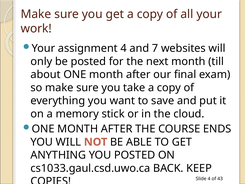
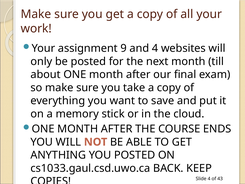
assignment 4: 4 -> 9
and 7: 7 -> 4
